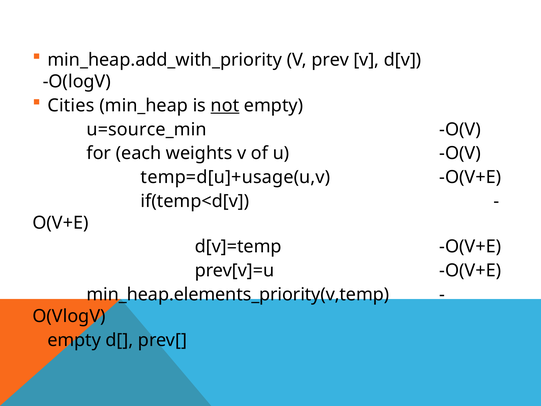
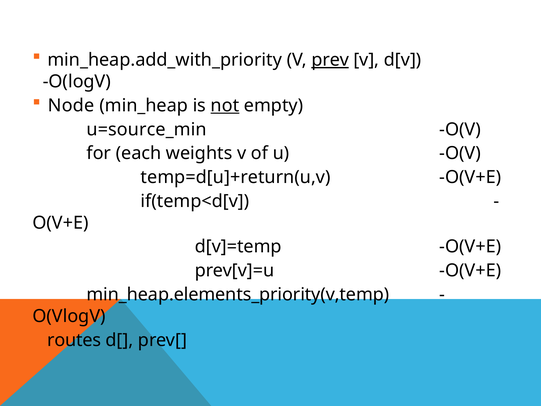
prev underline: none -> present
Cities: Cities -> Node
temp=d[u]+usage(u,v: temp=d[u]+usage(u,v -> temp=d[u]+return(u,v
empty at (74, 340): empty -> routes
